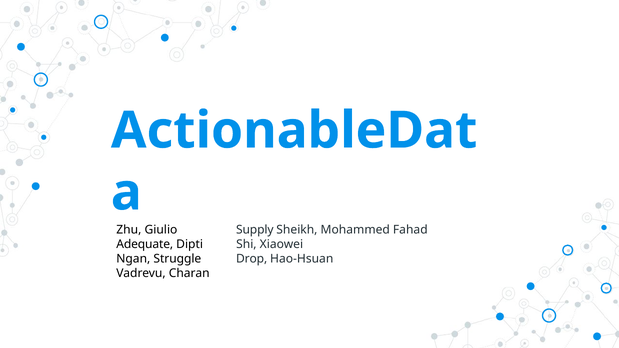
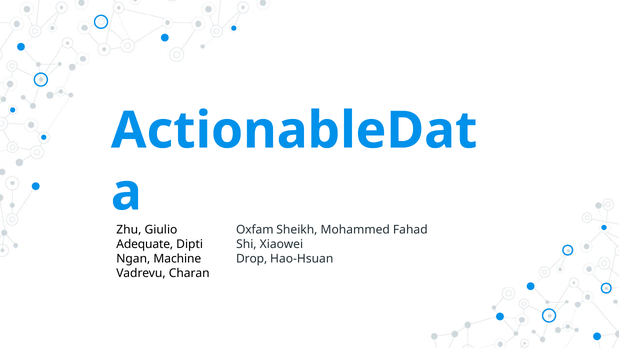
Supply: Supply -> Oxfam
Struggle: Struggle -> Machine
